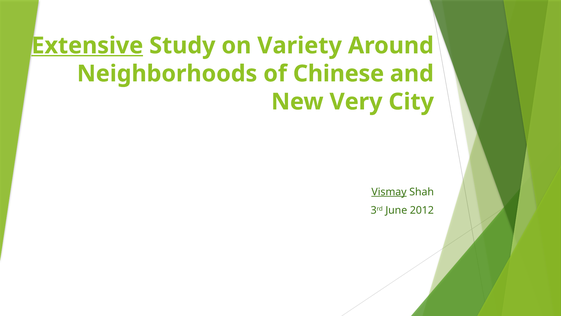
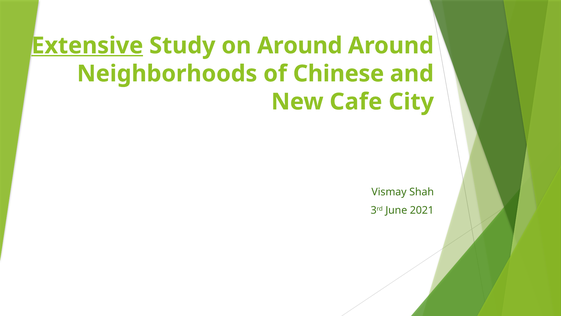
on Variety: Variety -> Around
Very: Very -> Cafe
Vismay underline: present -> none
2012: 2012 -> 2021
